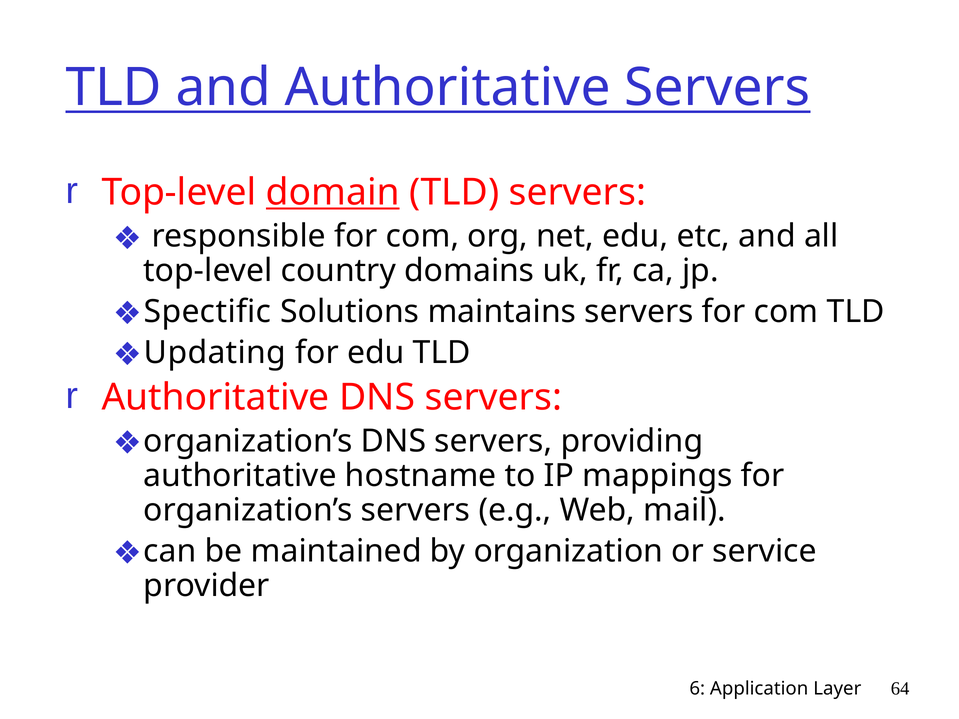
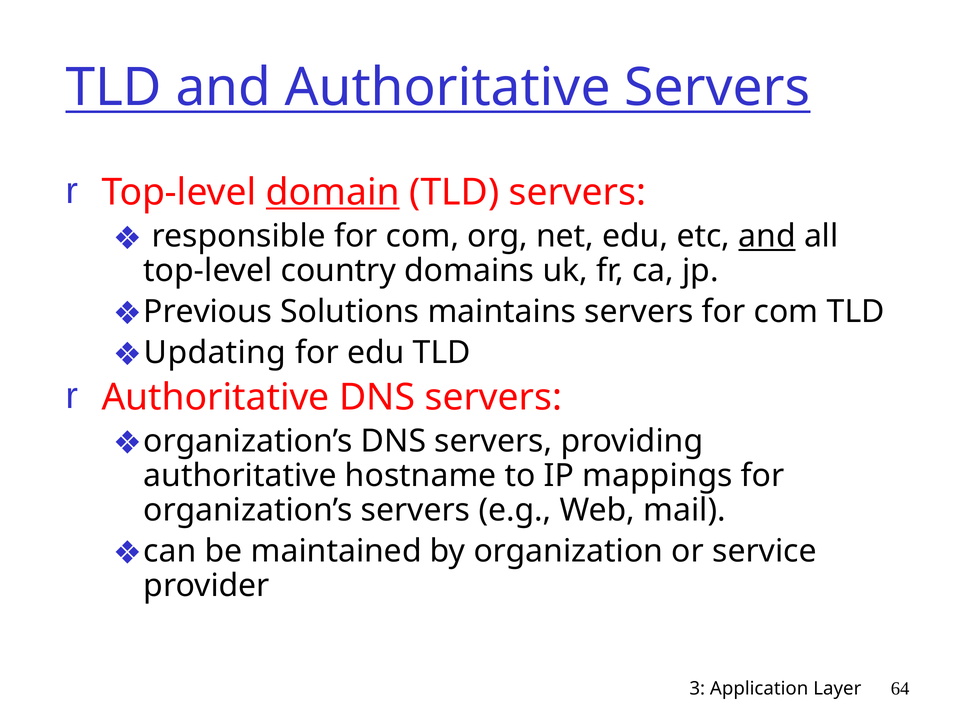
and at (767, 236) underline: none -> present
Spectific: Spectific -> Previous
6: 6 -> 3
